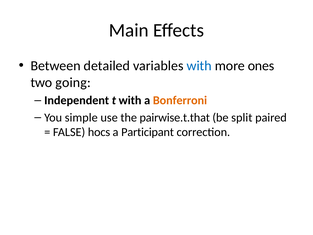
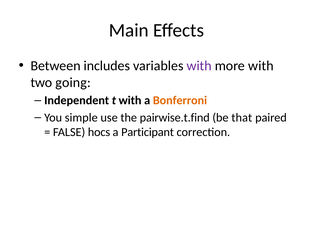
detailed: detailed -> includes
with at (199, 66) colour: blue -> purple
more ones: ones -> with
pairwise.t.that: pairwise.t.that -> pairwise.t.find
split: split -> that
